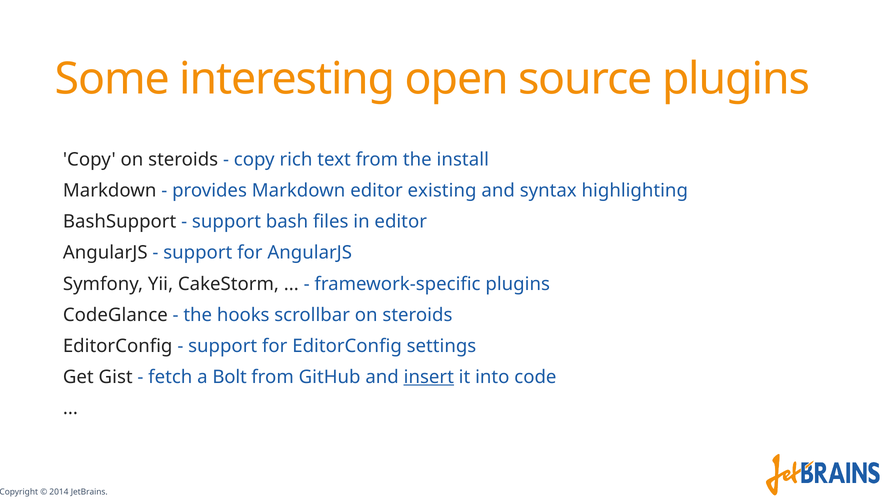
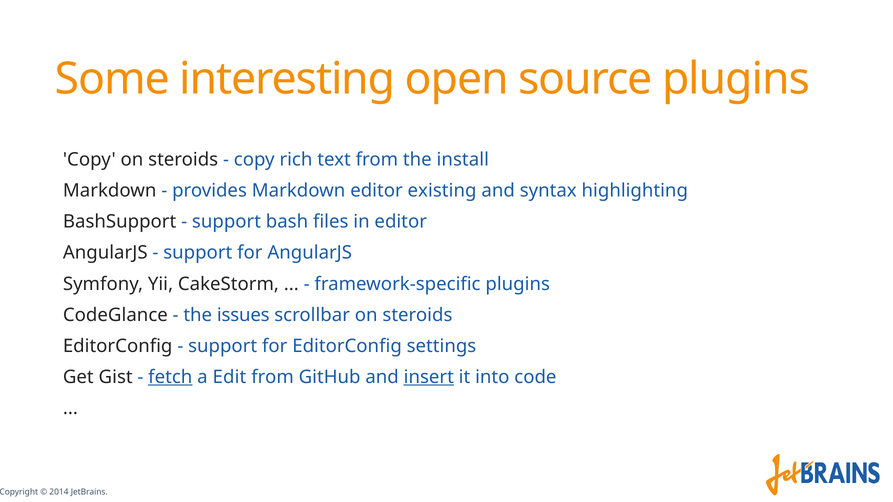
hooks: hooks -> issues
fetch underline: none -> present
Bolt: Bolt -> Edit
